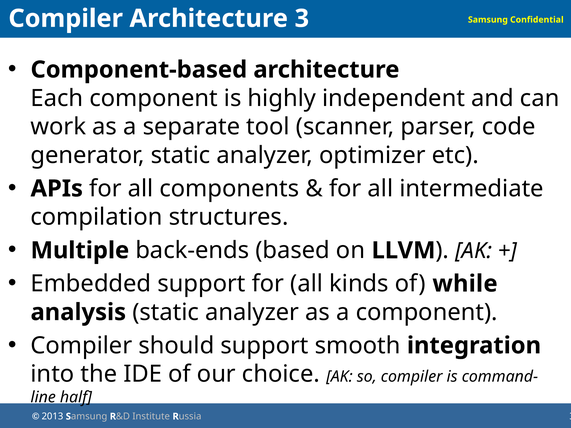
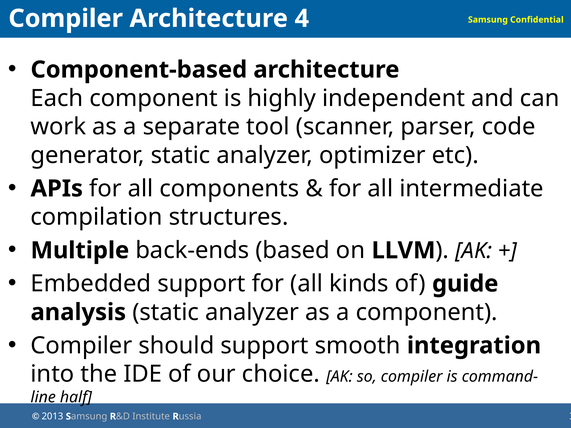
3: 3 -> 4
while: while -> guide
